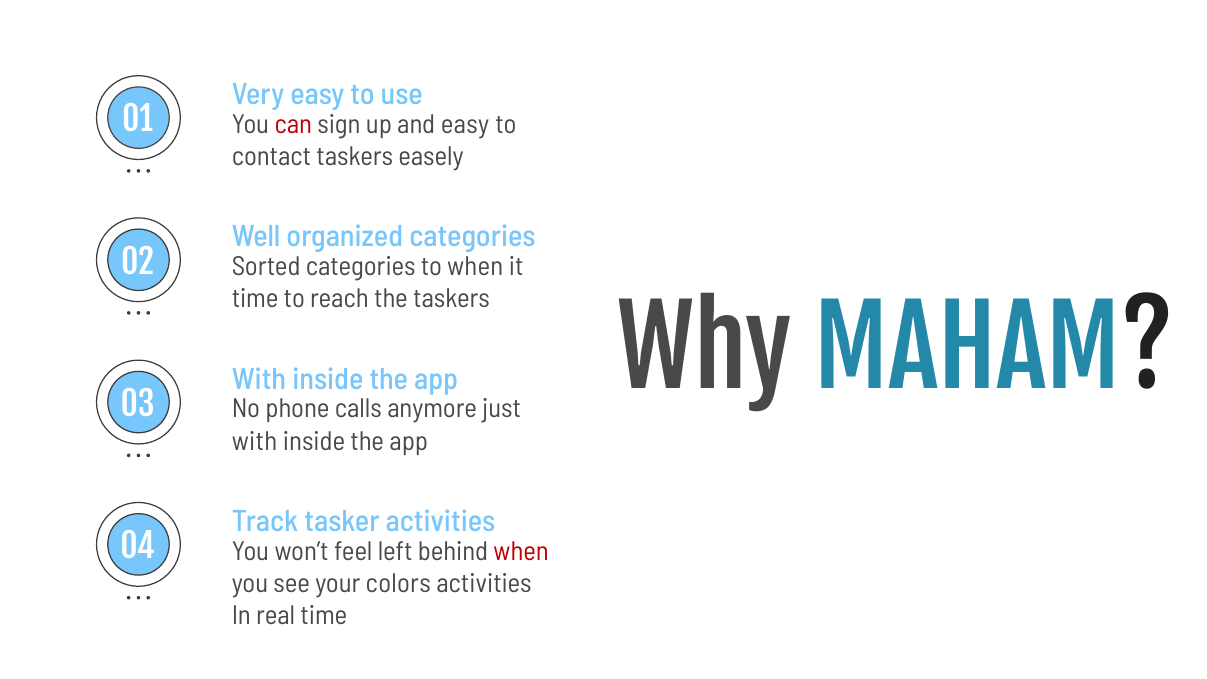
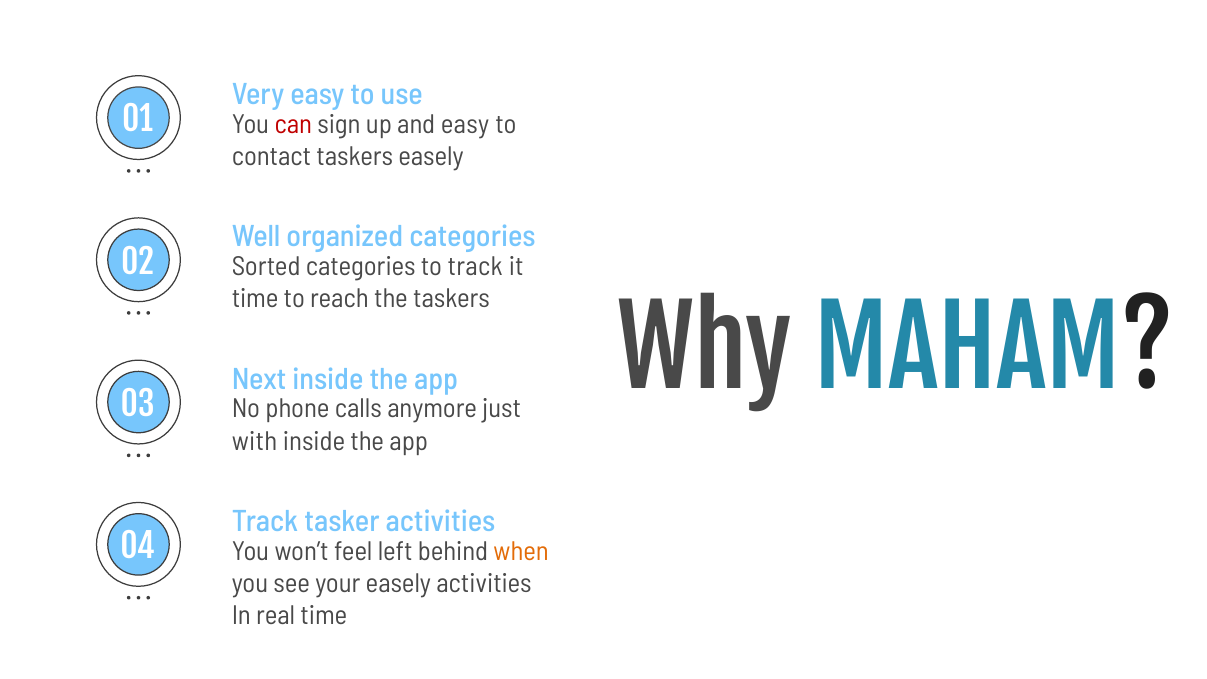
to when: when -> track
With at (259, 379): With -> Next
when at (521, 551) colour: red -> orange
your colors: colors -> easely
